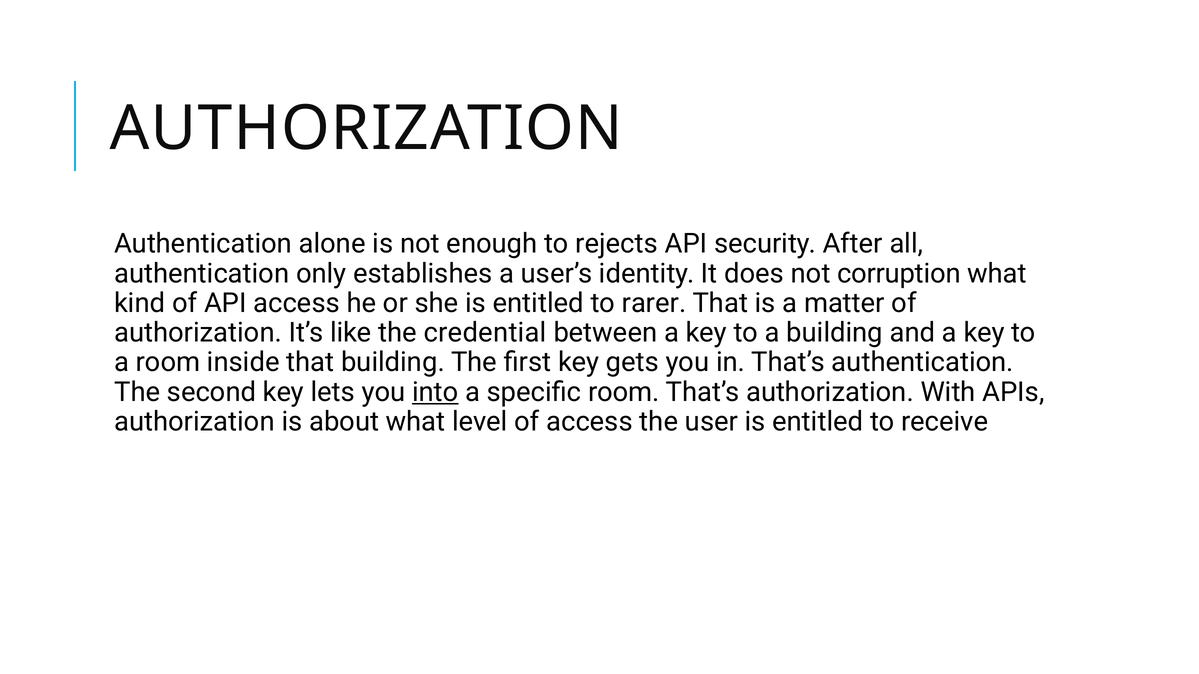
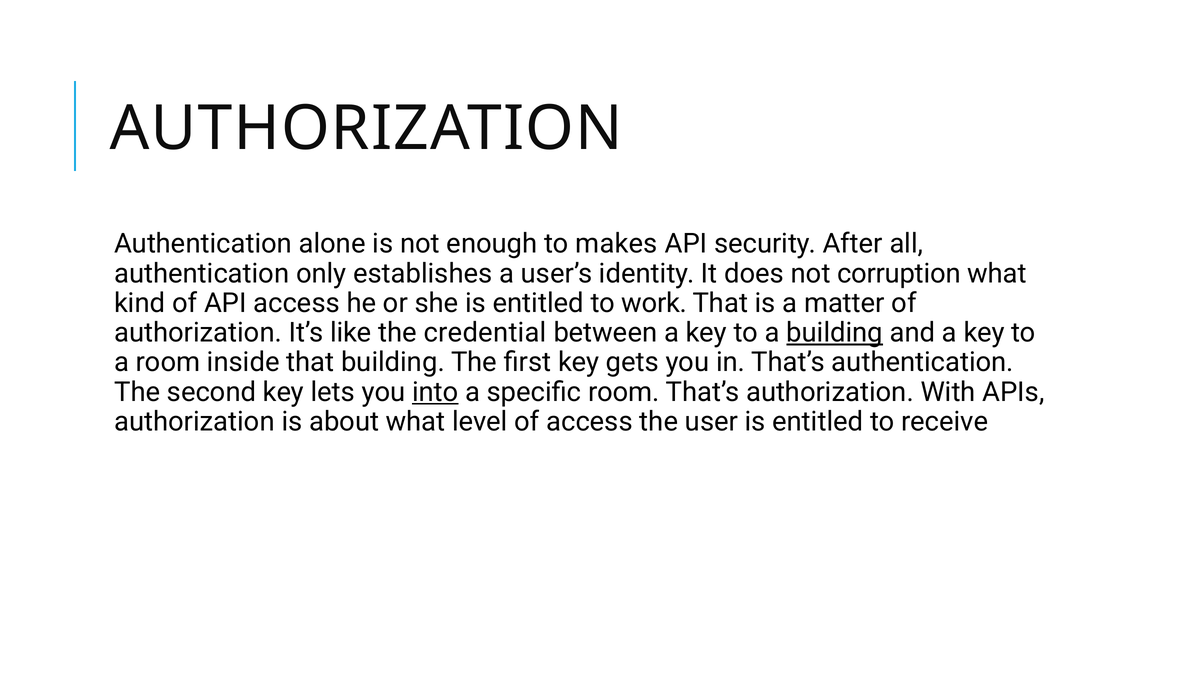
rejects: rejects -> makes
rarer: rarer -> work
building at (835, 333) underline: none -> present
